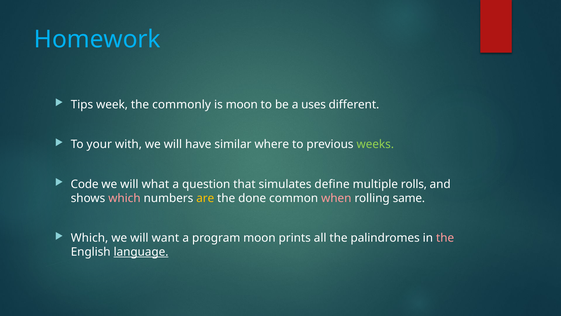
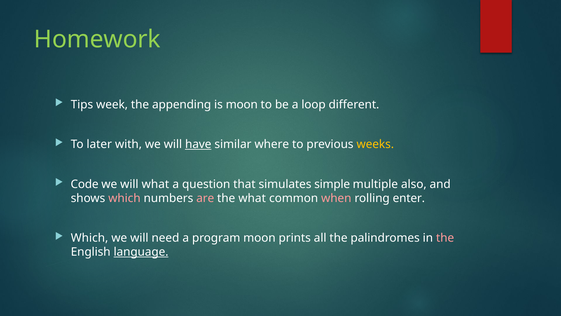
Homework colour: light blue -> light green
commonly: commonly -> appending
uses: uses -> loop
your: your -> later
have underline: none -> present
weeks colour: light green -> yellow
define: define -> simple
rolls: rolls -> also
are colour: yellow -> pink
the done: done -> what
same: same -> enter
want: want -> need
